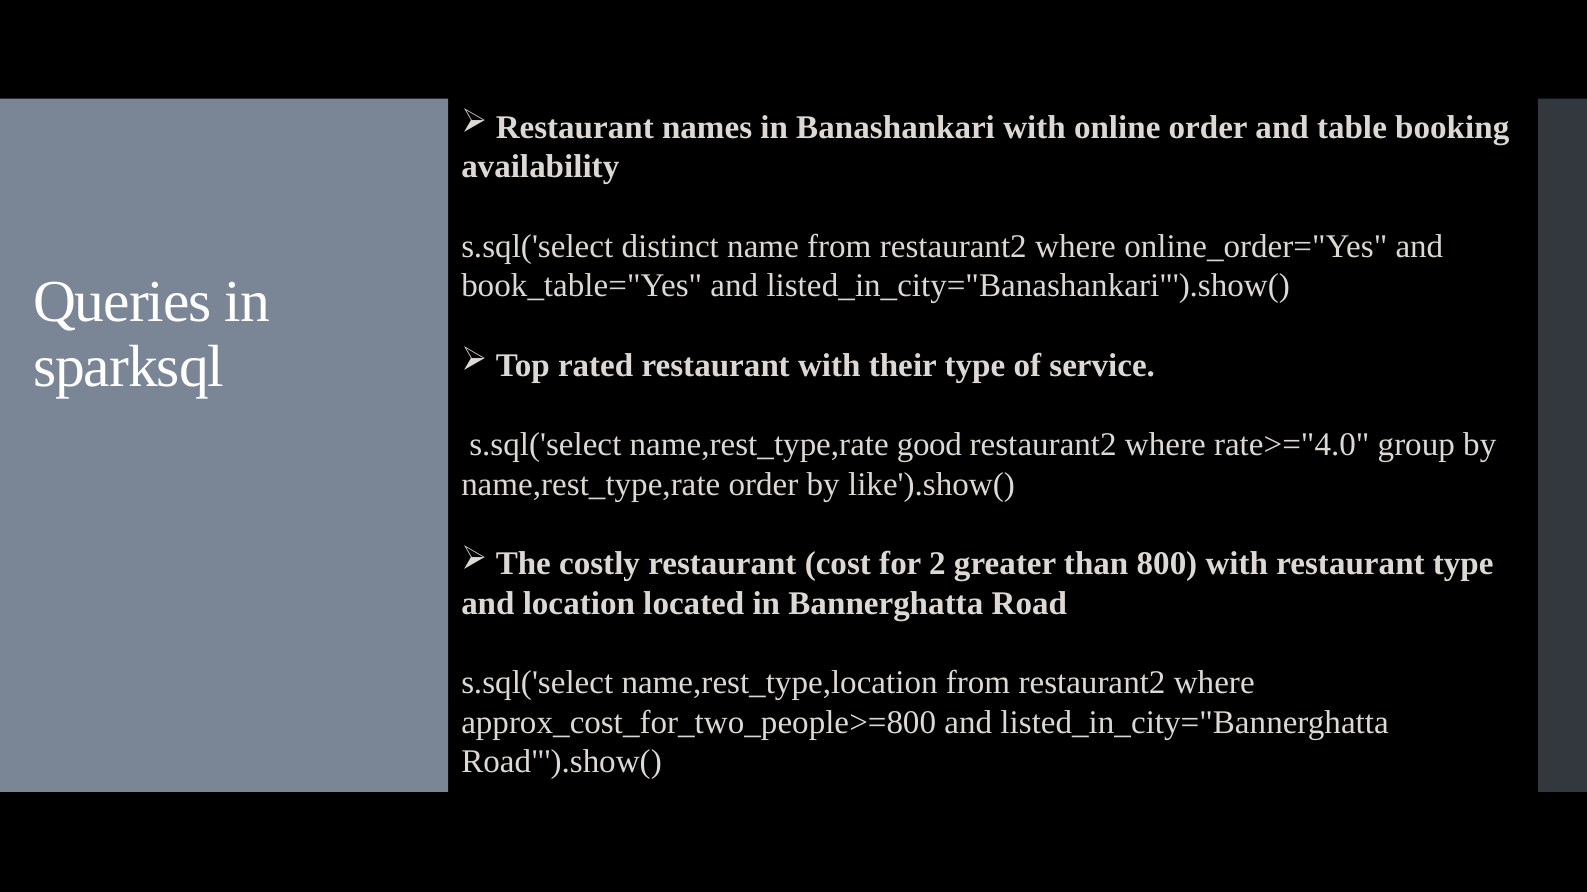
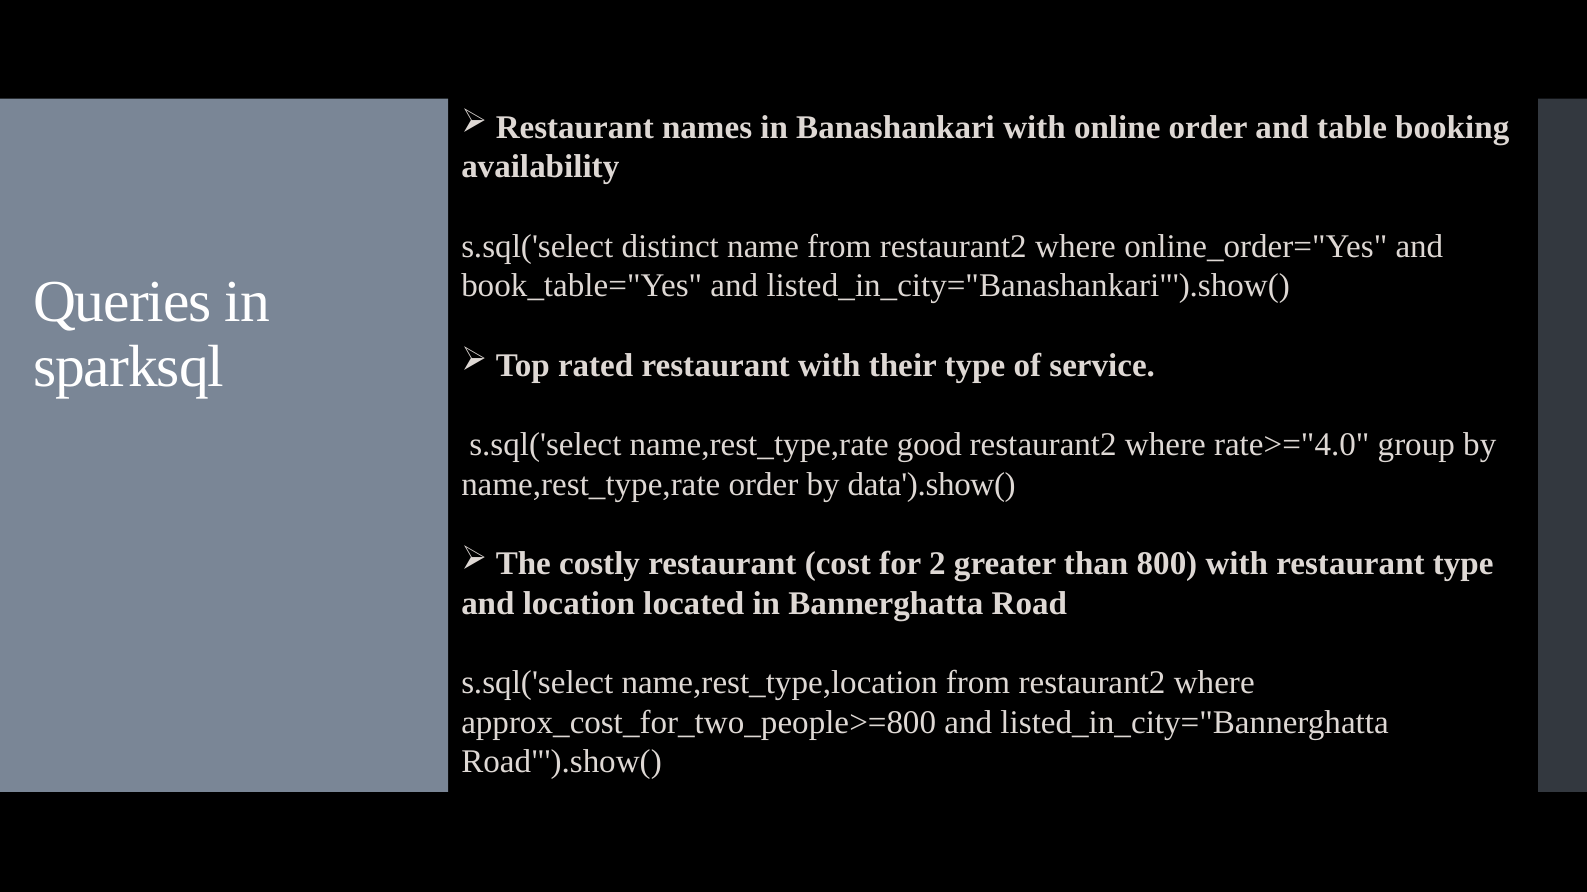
like').show(: like').show( -> data').show(
